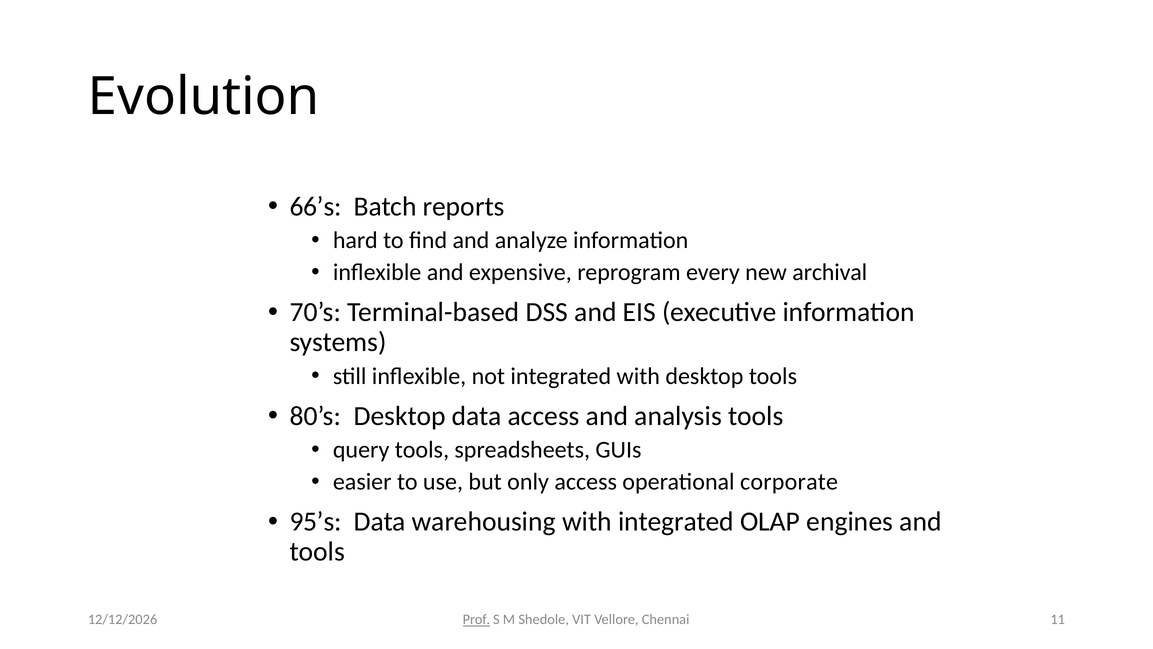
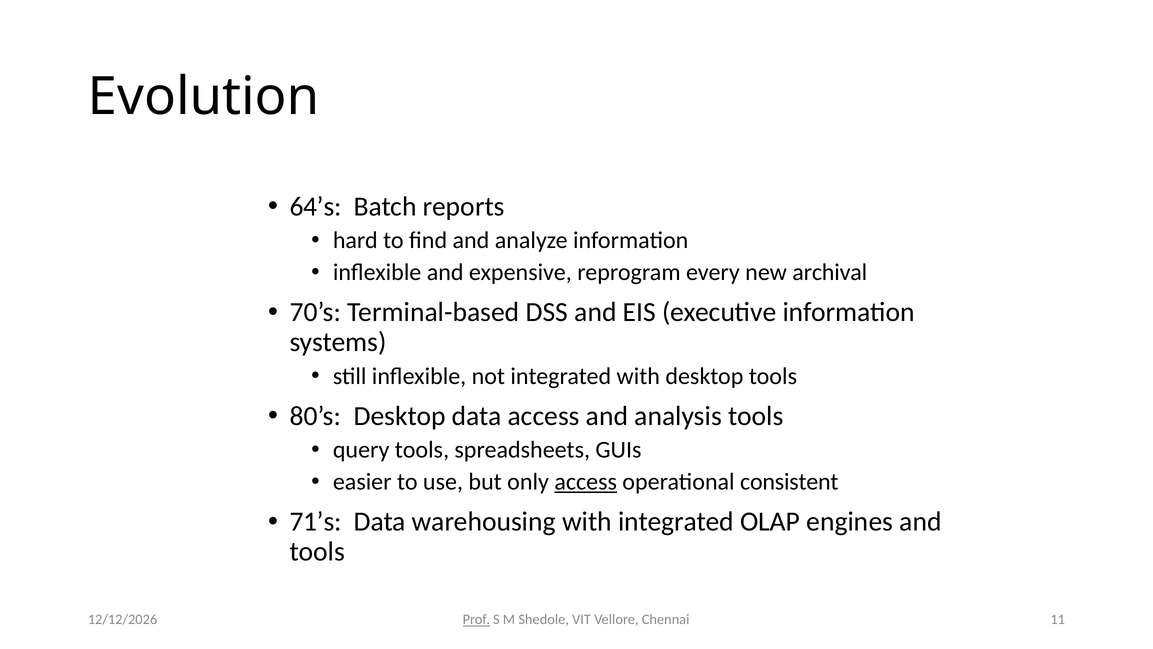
66’s: 66’s -> 64’s
access at (586, 482) underline: none -> present
corporate: corporate -> consistent
95’s: 95’s -> 71’s
